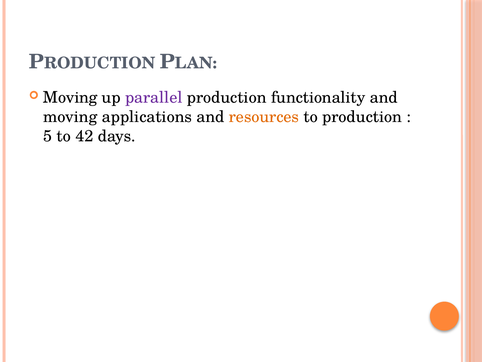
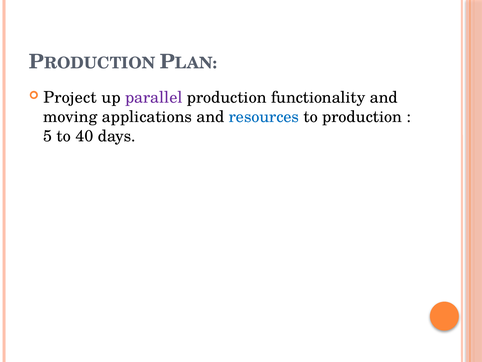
Moving at (70, 97): Moving -> Project
resources colour: orange -> blue
42: 42 -> 40
